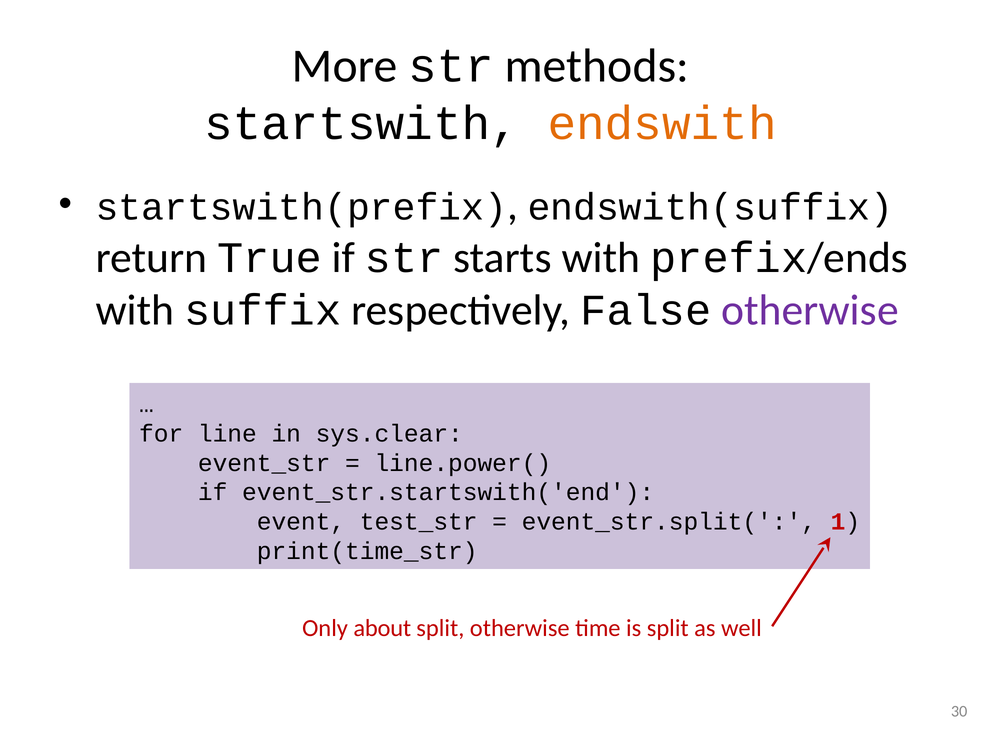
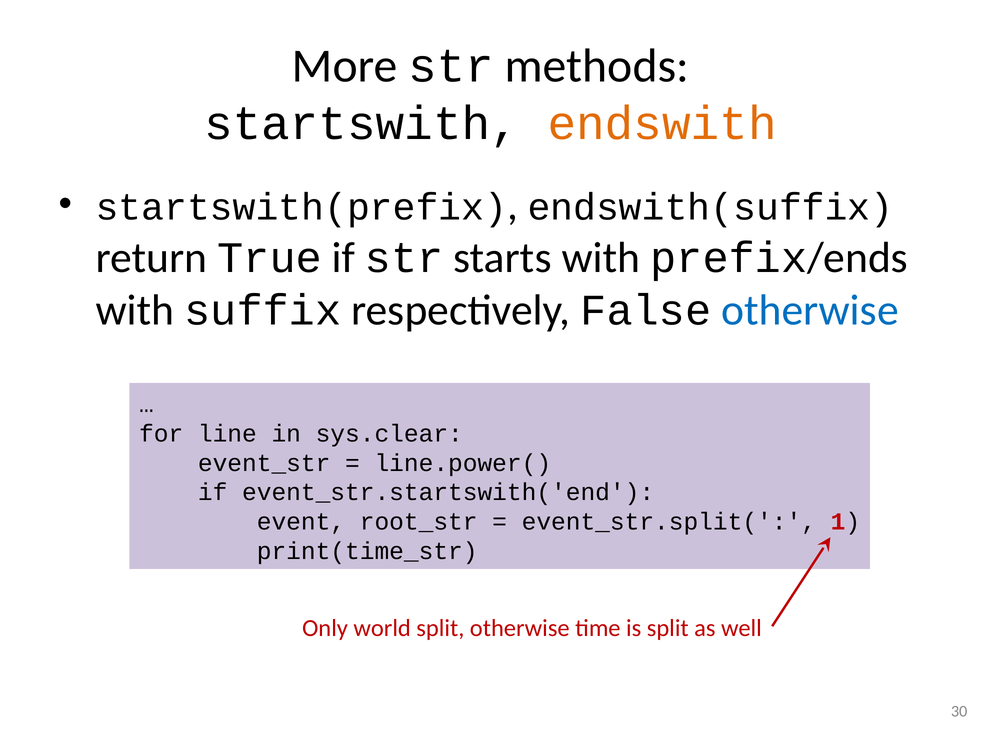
otherwise at (810, 310) colour: purple -> blue
test_str: test_str -> root_str
about: about -> world
